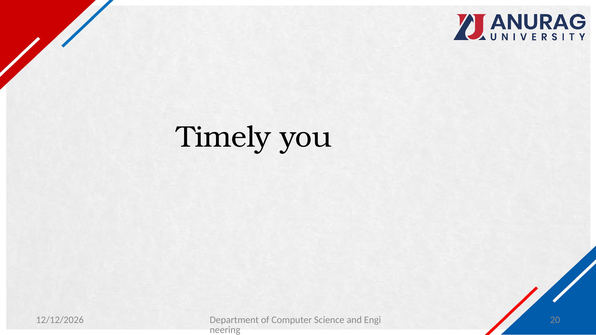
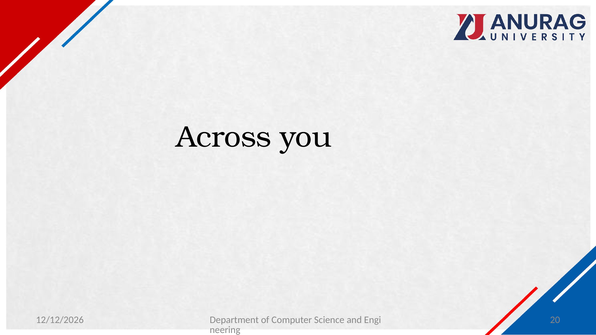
Timely: Timely -> Across
